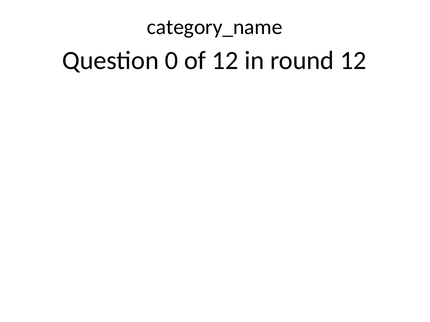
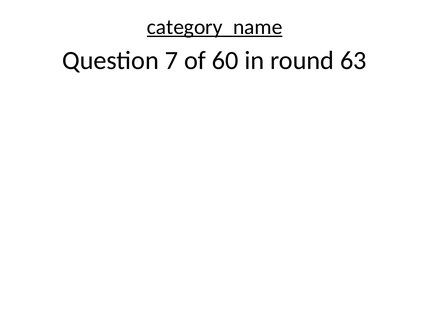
category_name underline: none -> present
0: 0 -> 7
of 12: 12 -> 60
round 12: 12 -> 63
